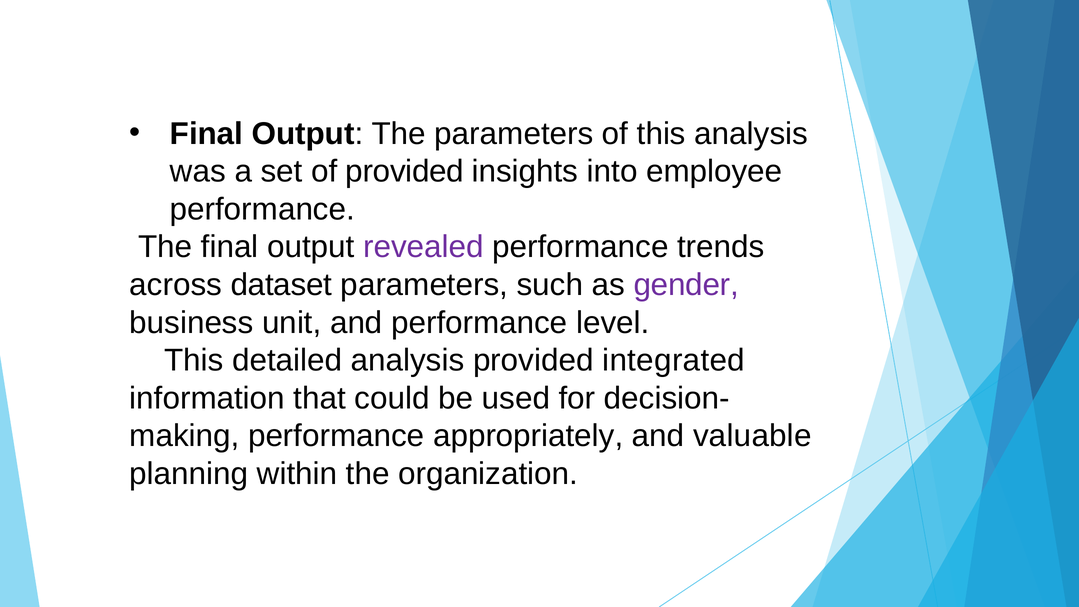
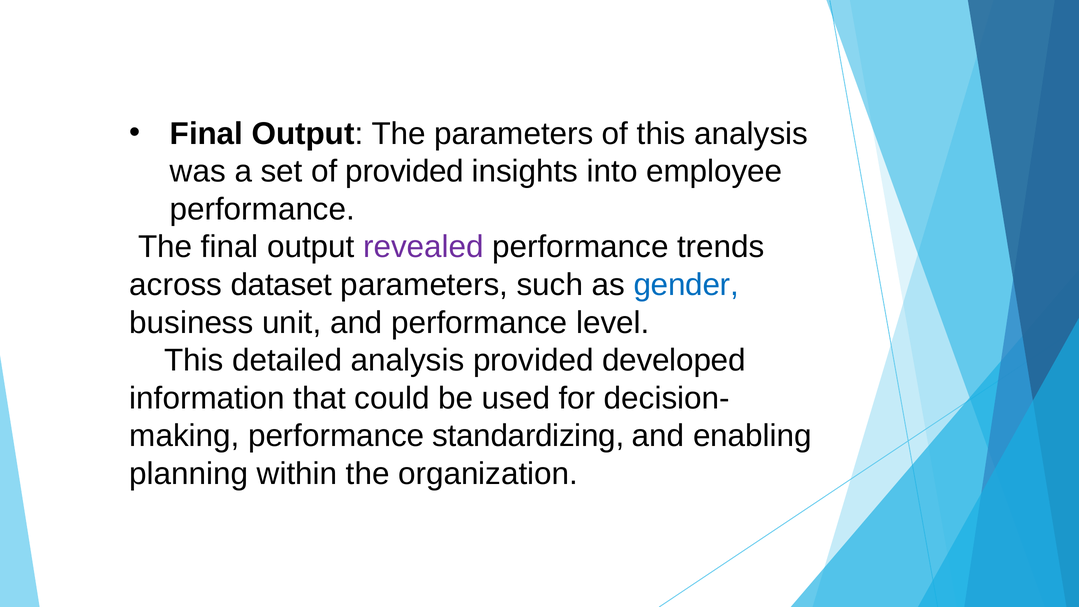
gender colour: purple -> blue
integrated: integrated -> developed
appropriately: appropriately -> standardizing
valuable: valuable -> enabling
